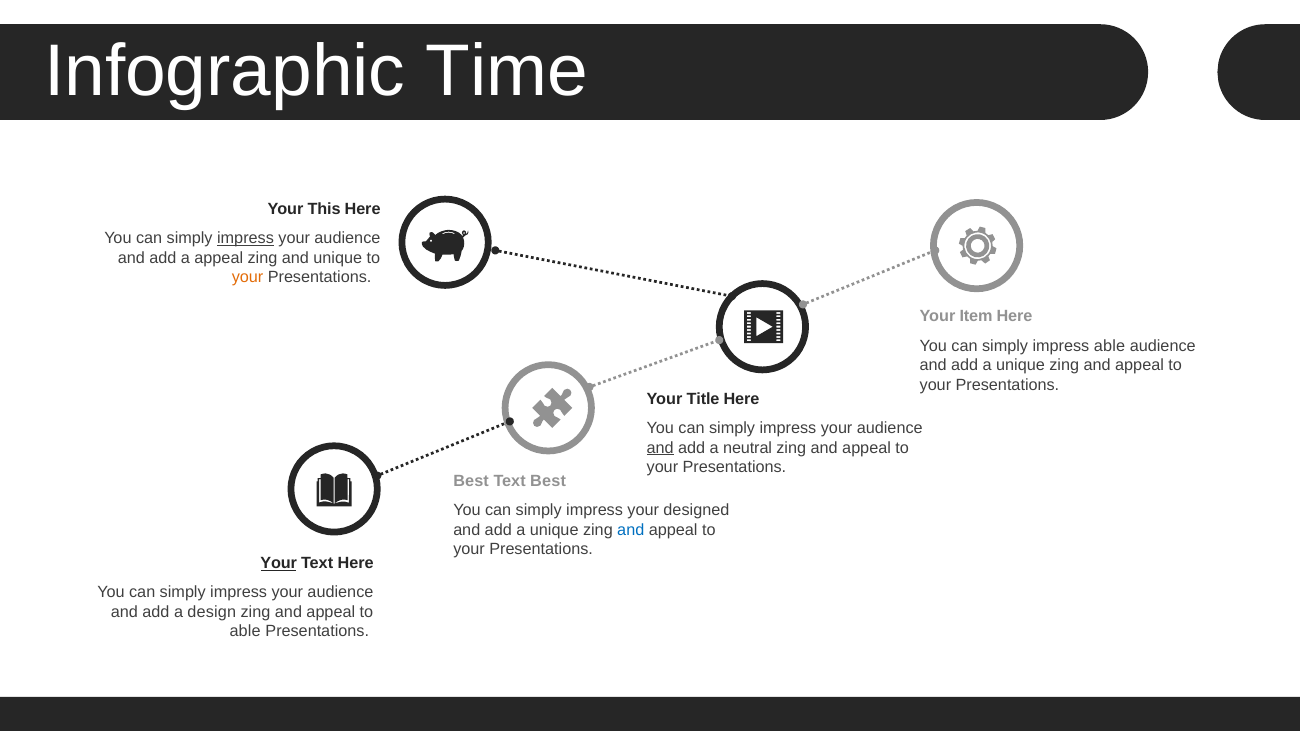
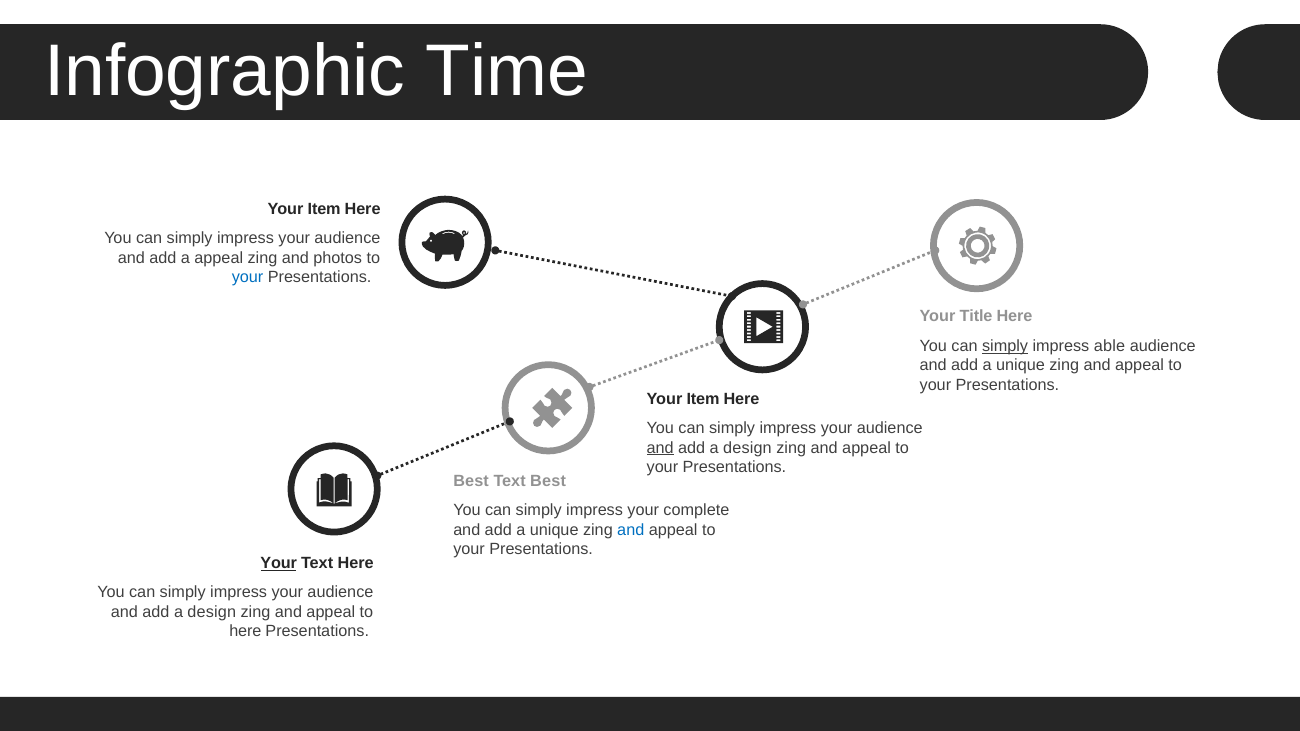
This at (324, 209): This -> Item
impress at (246, 238) underline: present -> none
and unique: unique -> photos
your at (248, 277) colour: orange -> blue
Item: Item -> Title
simply at (1005, 346) underline: none -> present
Title at (703, 399): Title -> Item
neutral at (748, 448): neutral -> design
designed: designed -> complete
able at (245, 632): able -> here
